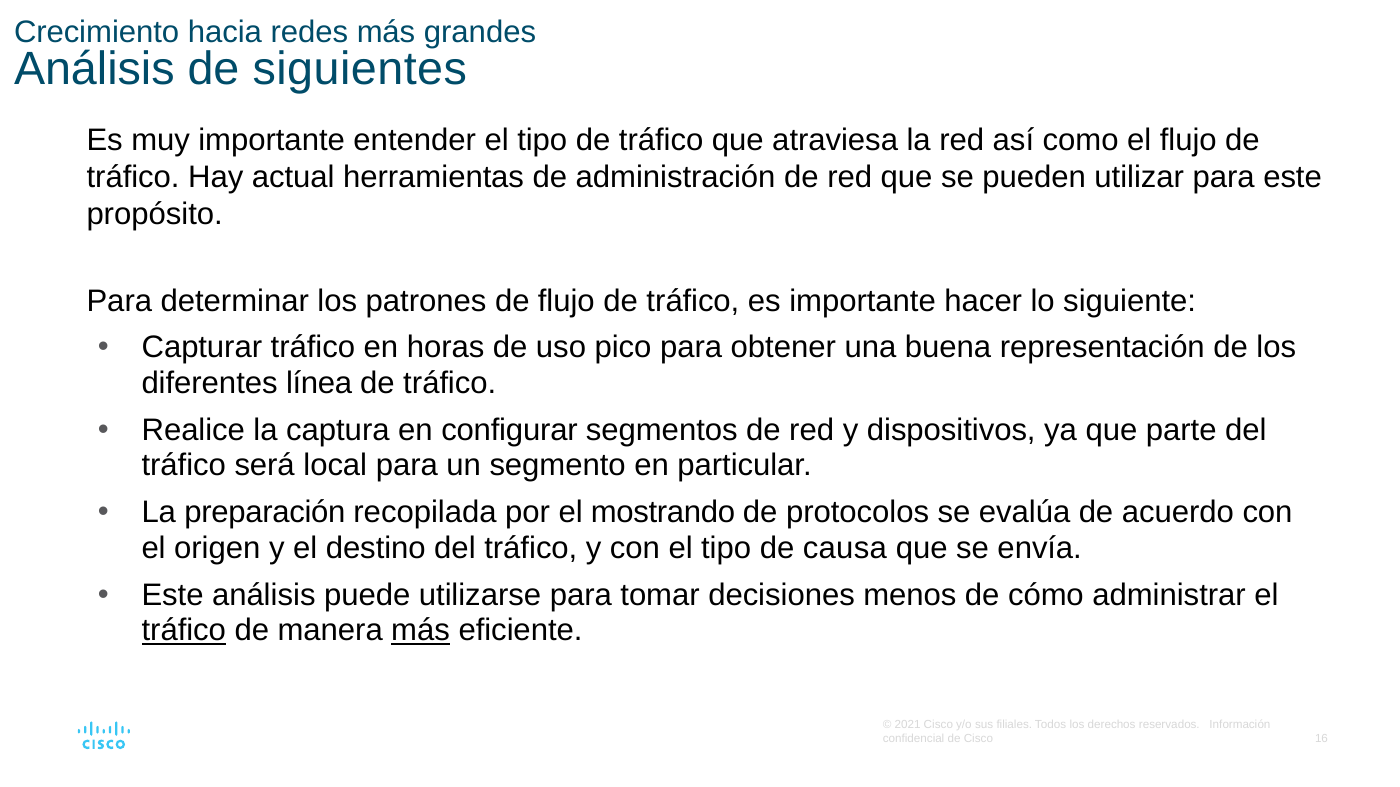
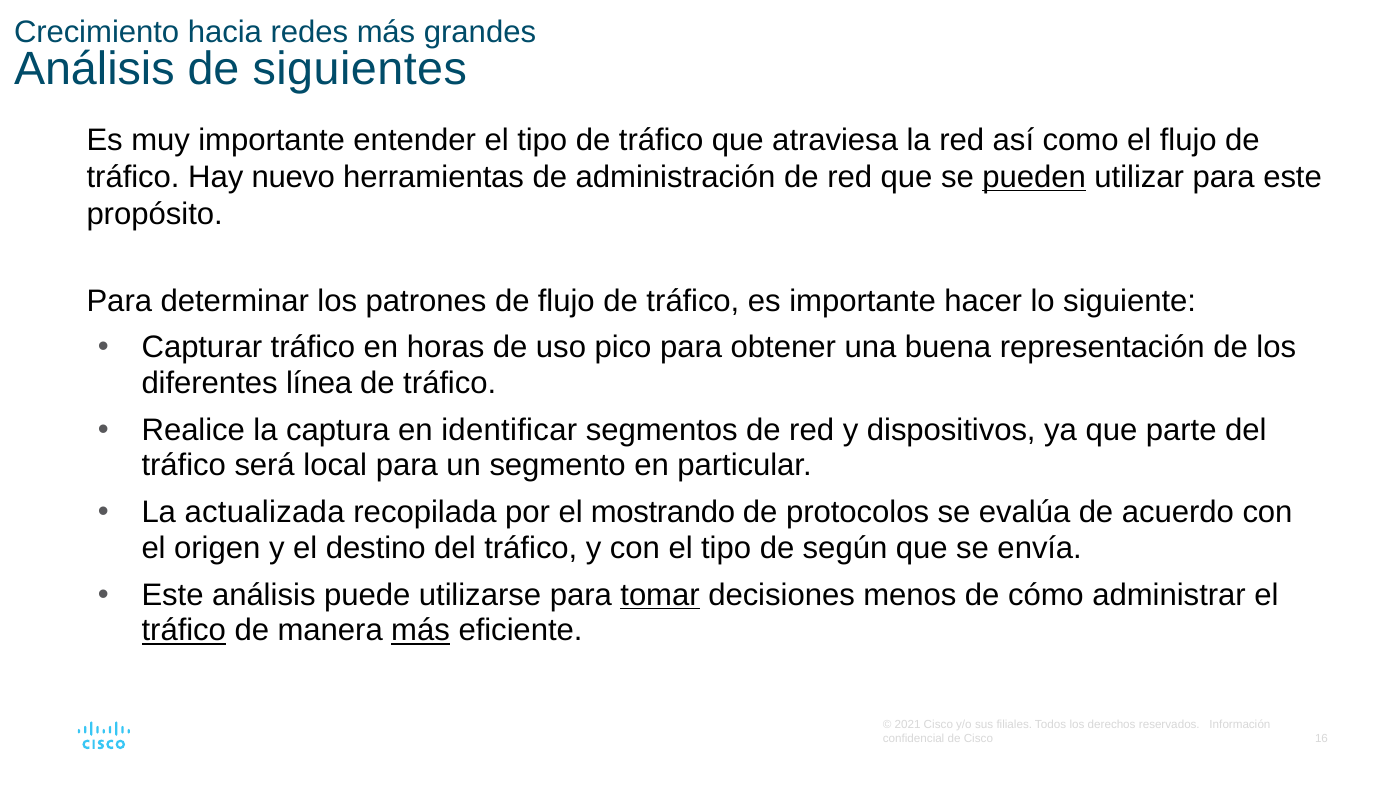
actual: actual -> nuevo
pueden underline: none -> present
configurar: configurar -> identificar
preparación: preparación -> actualizada
causa: causa -> según
tomar underline: none -> present
